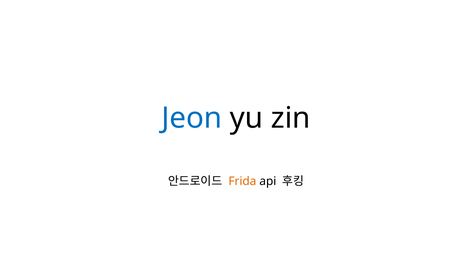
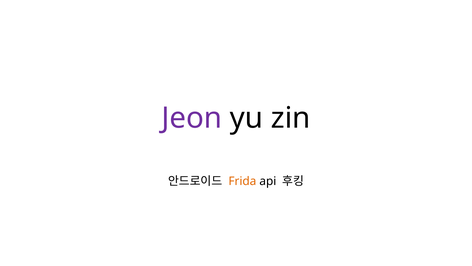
Jeon colour: blue -> purple
